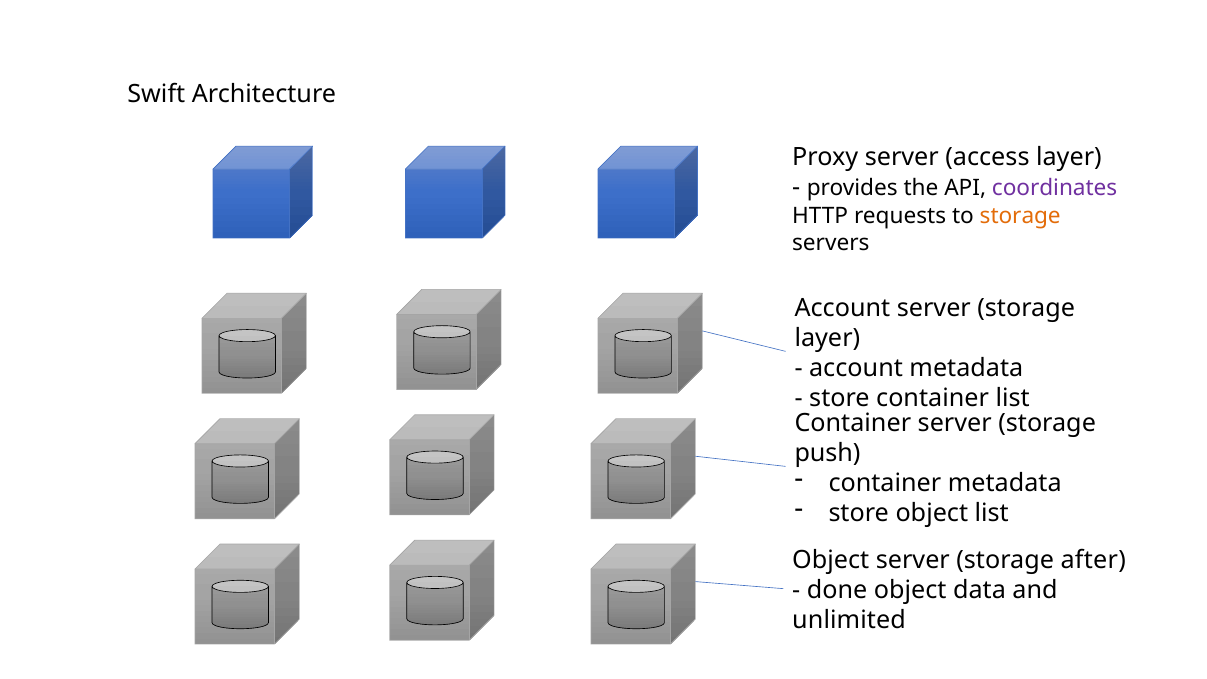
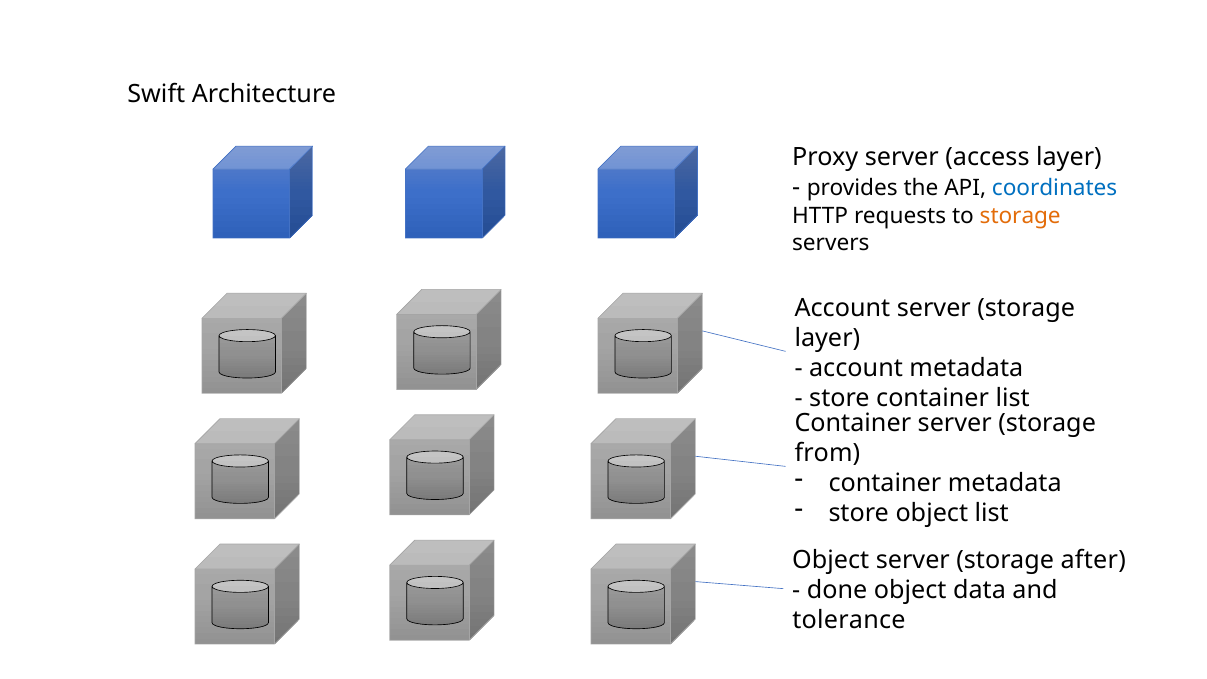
coordinates colour: purple -> blue
push: push -> from
unlimited: unlimited -> tolerance
